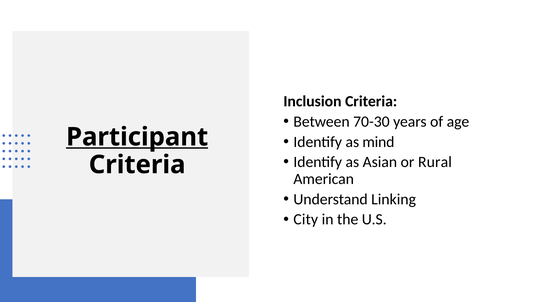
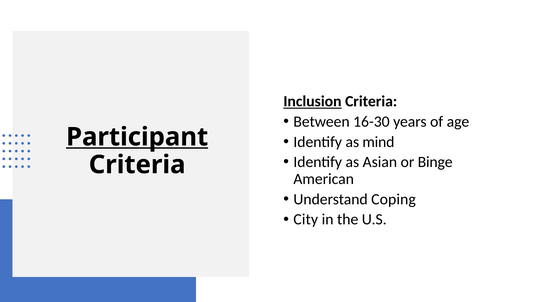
Inclusion underline: none -> present
70-30: 70-30 -> 16-30
Rural: Rural -> Binge
Linking: Linking -> Coping
